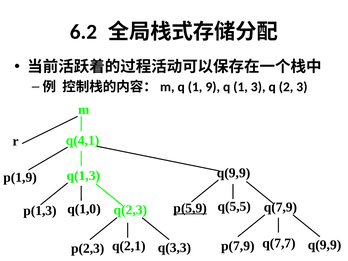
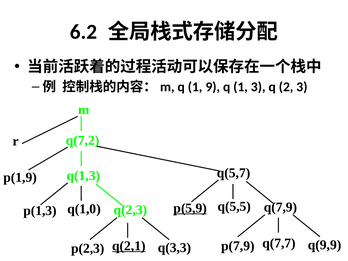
q(4,1: q(4,1 -> q(7,2
q(9,9 at (234, 173): q(9,9 -> q(5,7
q(2,1 underline: none -> present
